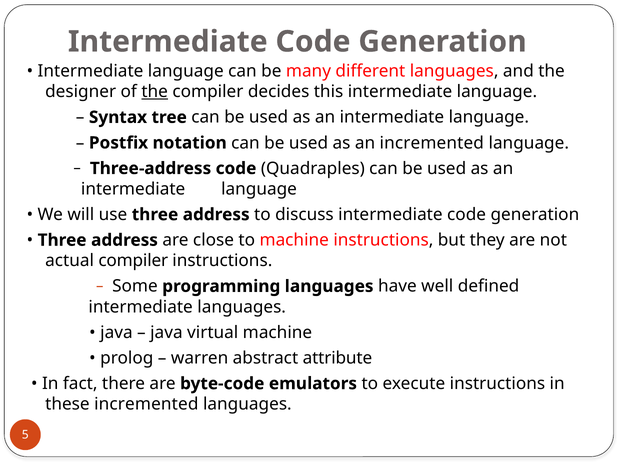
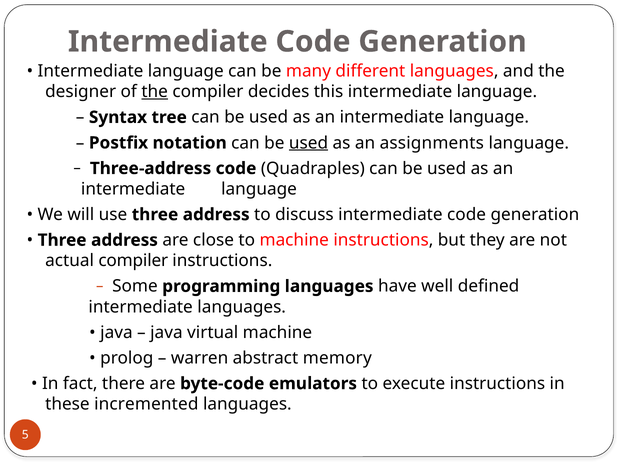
used at (309, 143) underline: none -> present
an incremented: incremented -> assignments
attribute: attribute -> memory
